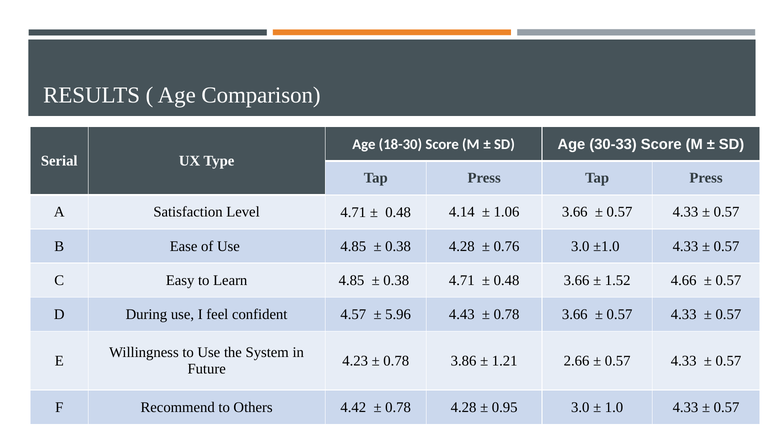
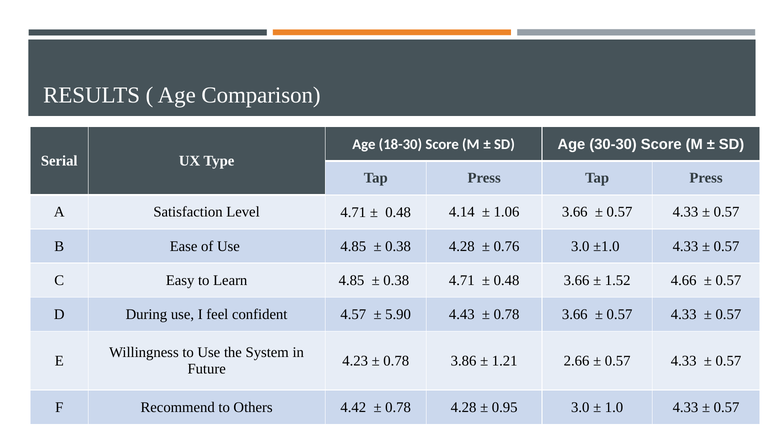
30-33: 30-33 -> 30-30
5.96: 5.96 -> 5.90
